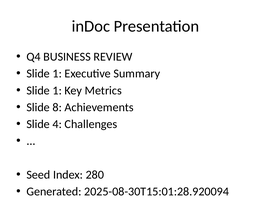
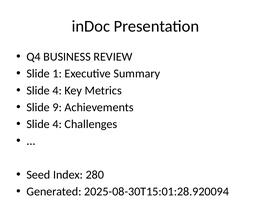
1 at (57, 91): 1 -> 4
8: 8 -> 9
